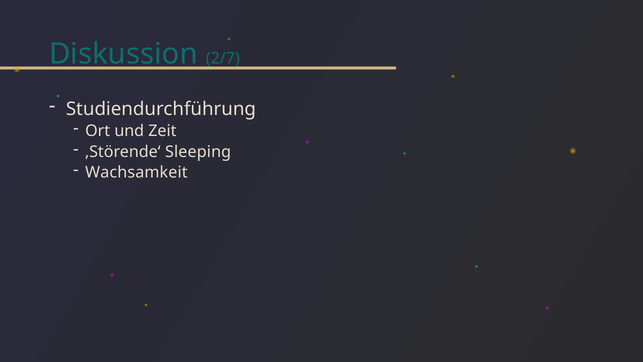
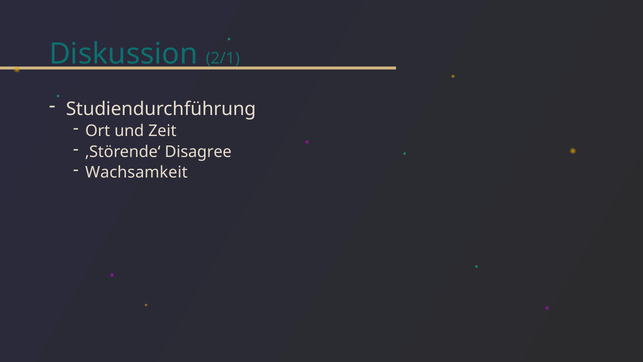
2/7: 2/7 -> 2/1
Sleeping: Sleeping -> Disagree
